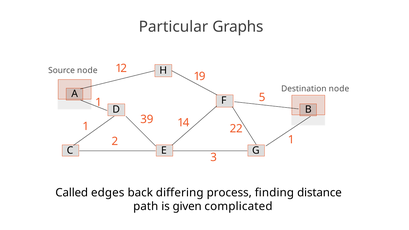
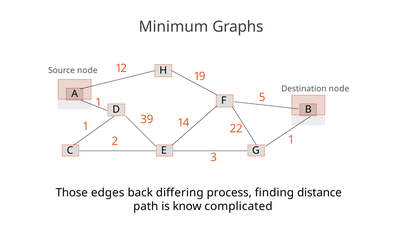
Particular: Particular -> Minimum
Called: Called -> Those
given: given -> know
